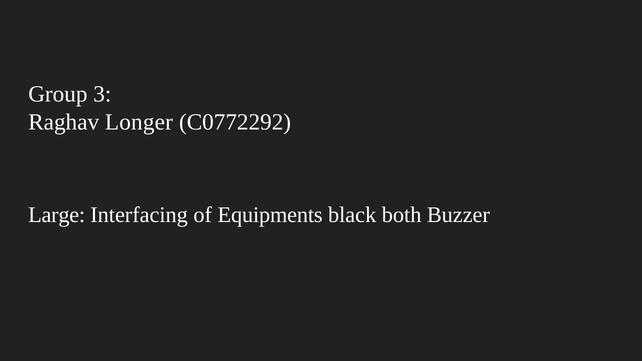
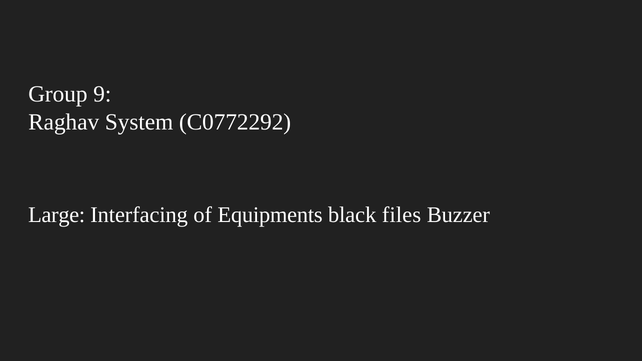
3: 3 -> 9
Longer: Longer -> System
both: both -> files
